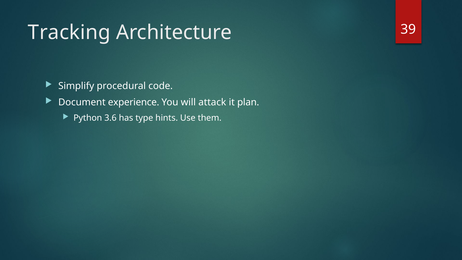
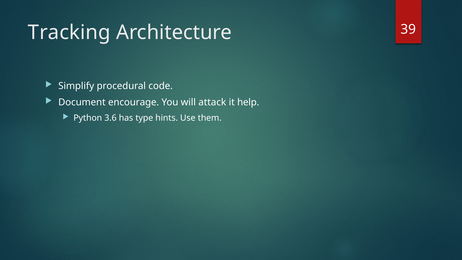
experience: experience -> encourage
plan: plan -> help
